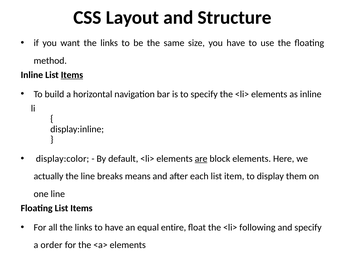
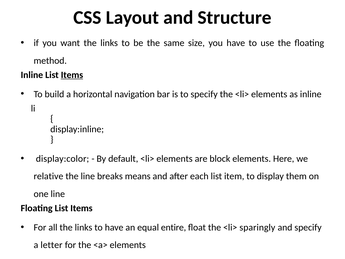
are underline: present -> none
actually: actually -> relative
following: following -> sparingly
order: order -> letter
